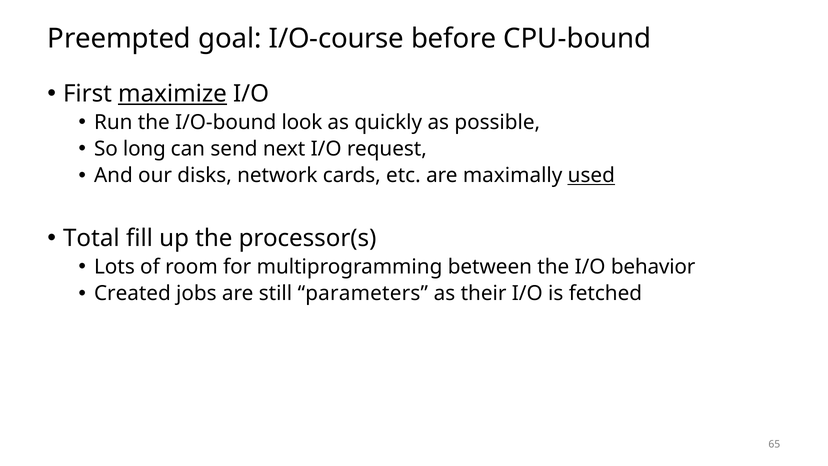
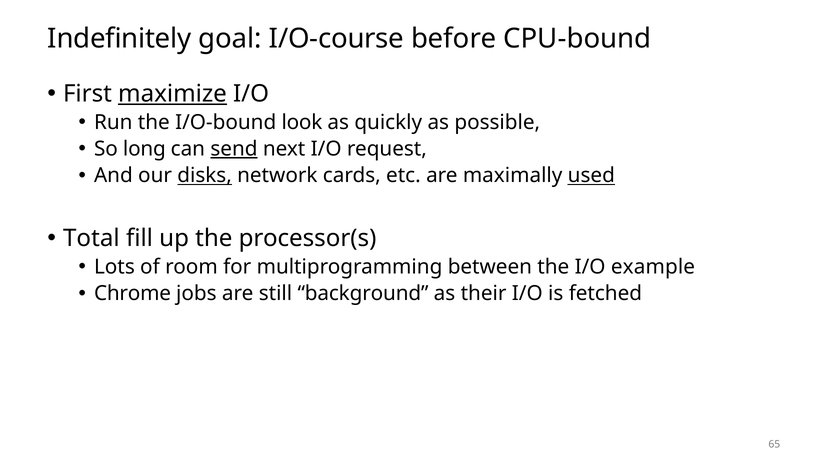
Preempted: Preempted -> Indefinitely
send underline: none -> present
disks underline: none -> present
behavior: behavior -> example
Created: Created -> Chrome
parameters: parameters -> background
